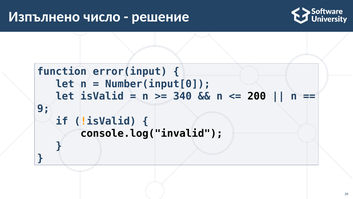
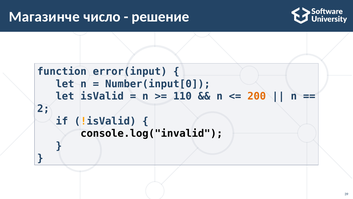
Изпълнено: Изпълнено -> Магазинче
340: 340 -> 110
200 colour: black -> orange
9: 9 -> 2
